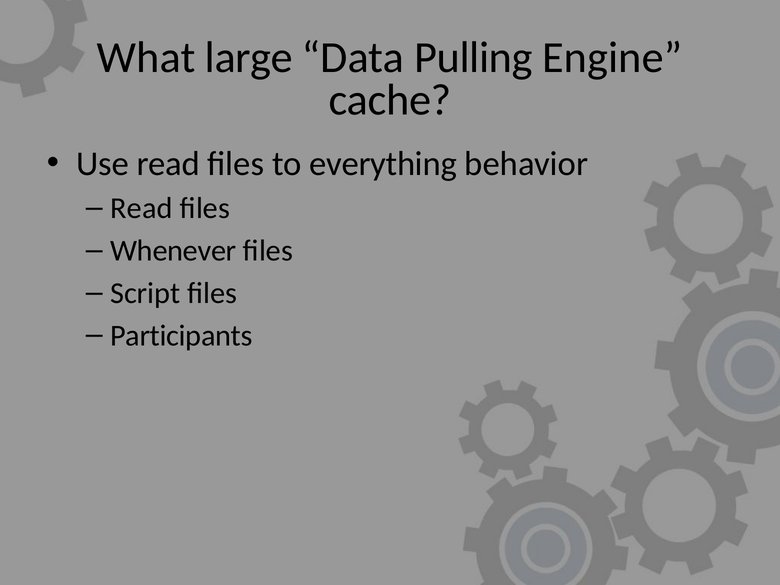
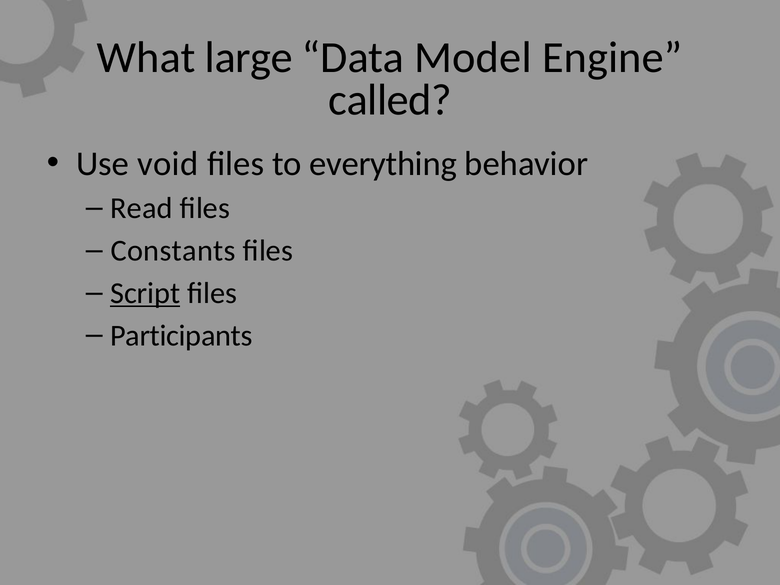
Pulling: Pulling -> Model
cache: cache -> called
Use read: read -> void
Whenever: Whenever -> Constants
Script underline: none -> present
